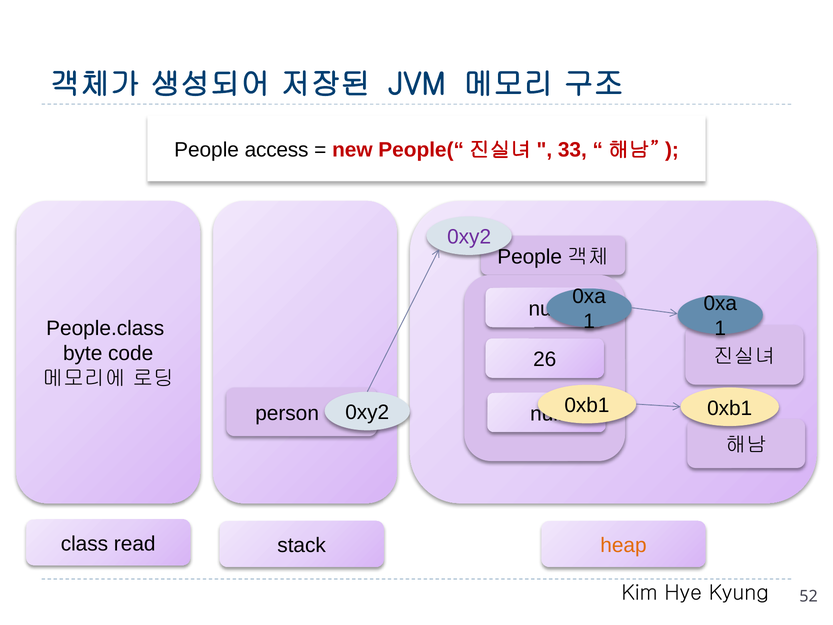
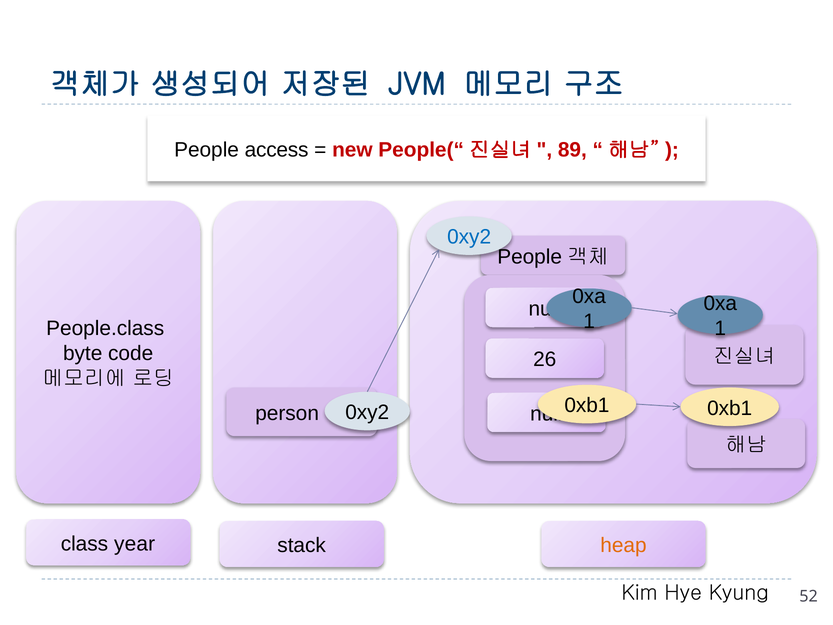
33: 33 -> 89
0xy2 at (469, 237) colour: purple -> blue
read: read -> year
